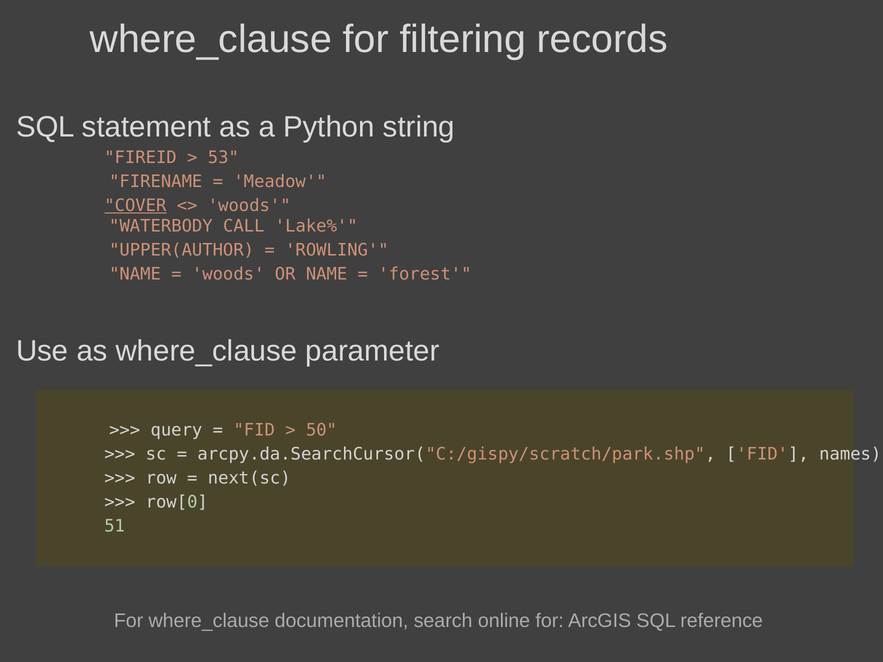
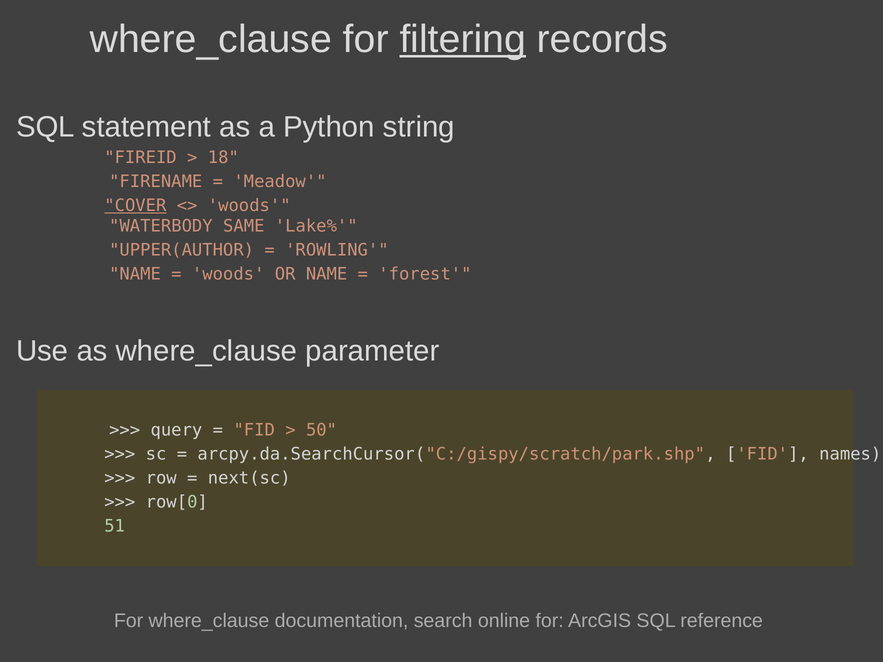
filtering underline: none -> present
53: 53 -> 18
CALL: CALL -> SAME
